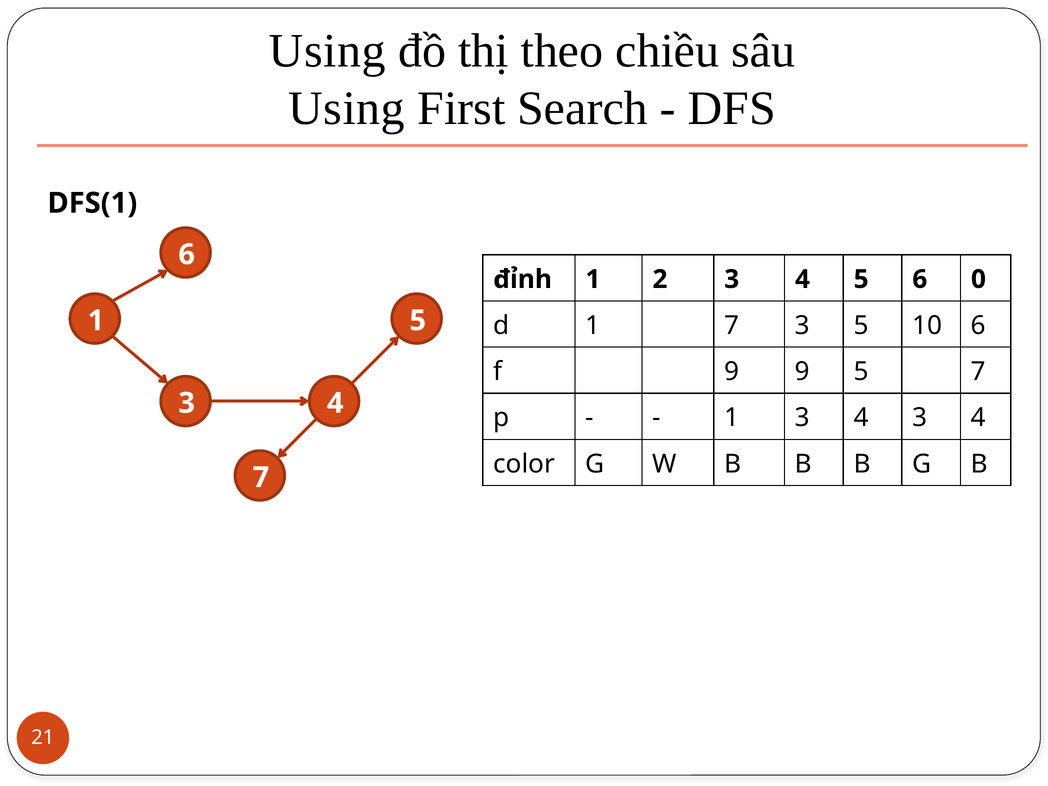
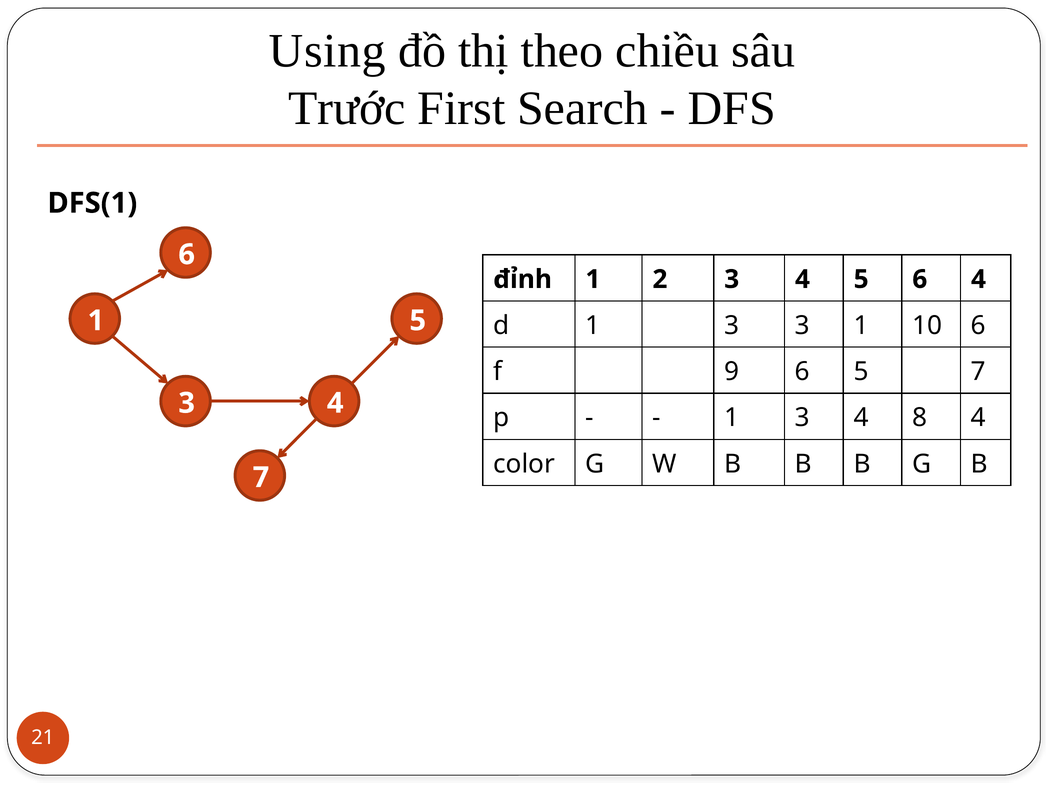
Using at (347, 108): Using -> Trước
6 0: 0 -> 4
d 1 7: 7 -> 3
3 5: 5 -> 1
9 9: 9 -> 6
4 3: 3 -> 8
